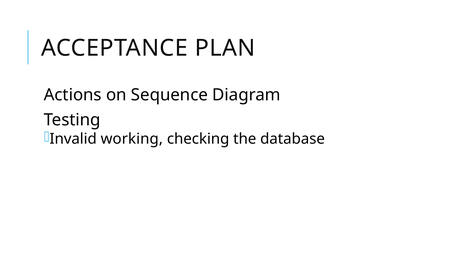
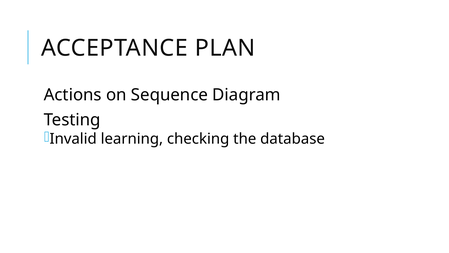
working: working -> learning
